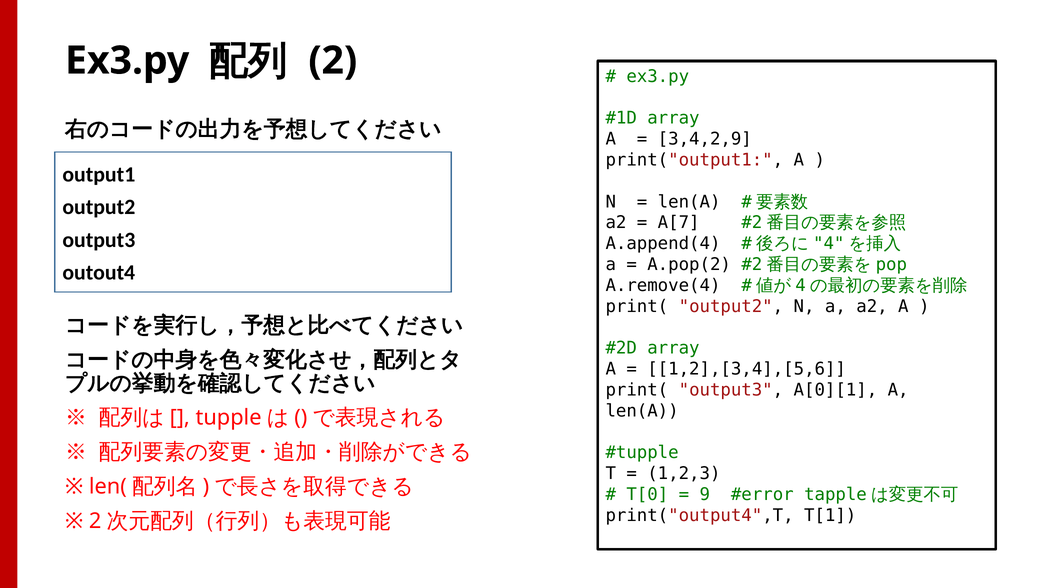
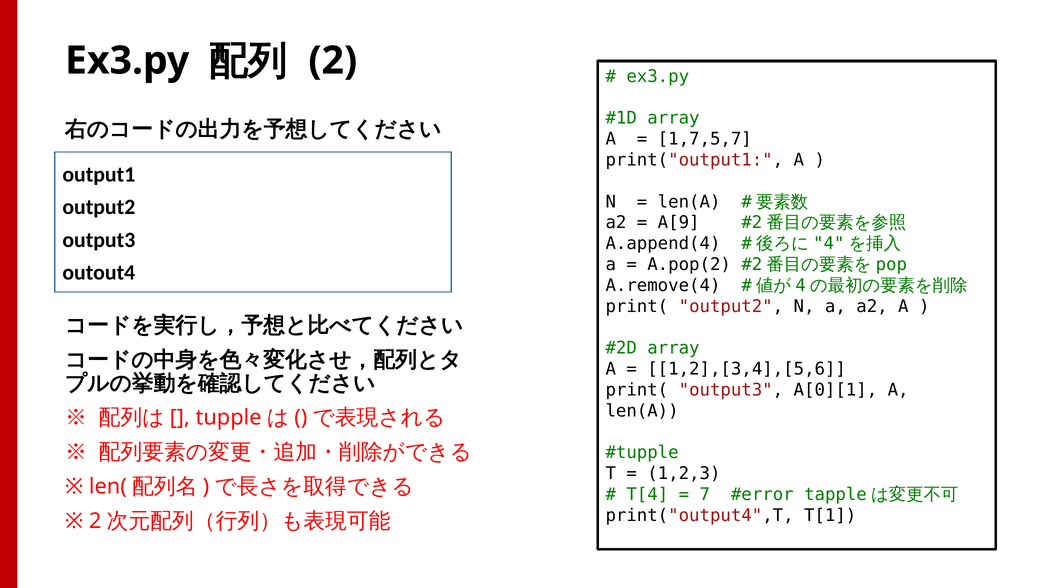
3,4,2,9: 3,4,2,9 -> 1,7,5,7
A[7: A[7 -> A[9
T[0: T[0 -> T[4
9: 9 -> 7
